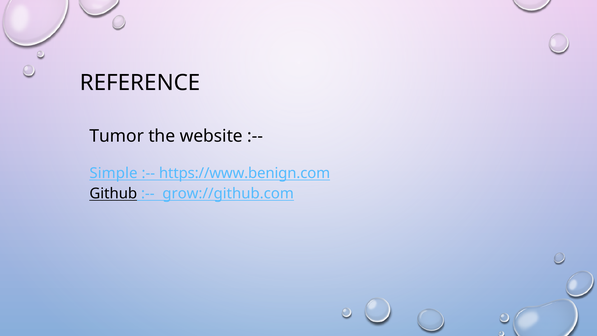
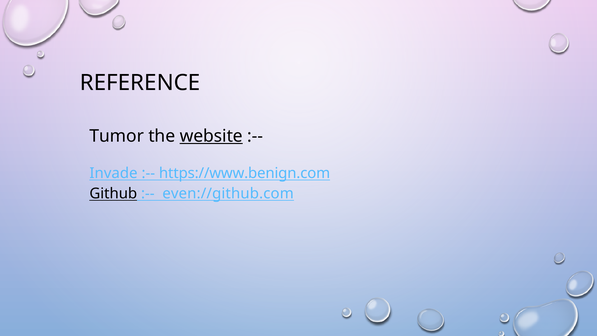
website underline: none -> present
Simple: Simple -> Invade
grow://github.com: grow://github.com -> even://github.com
